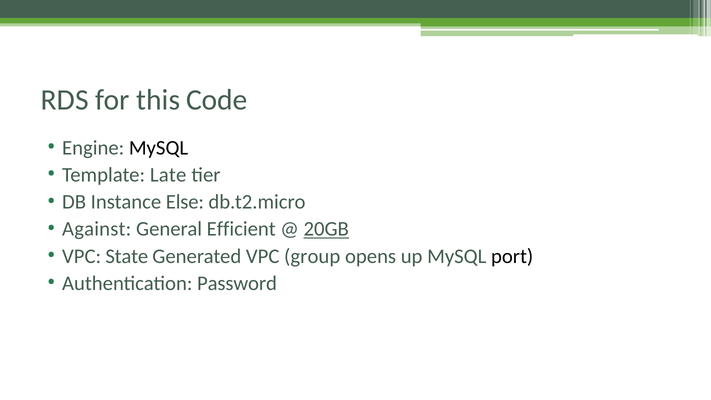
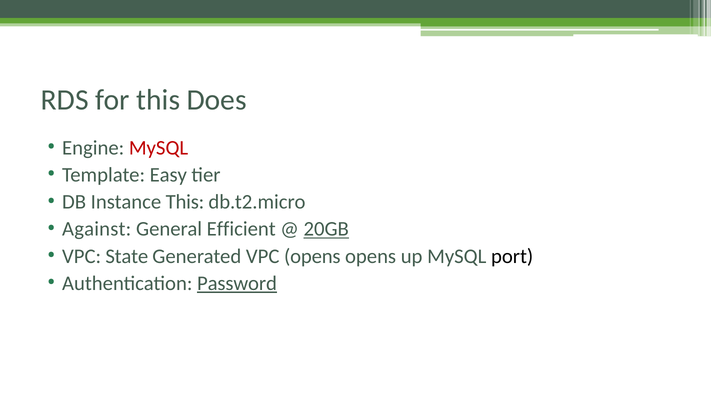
Code: Code -> Does
MySQL at (159, 148) colour: black -> red
Late: Late -> Easy
Instance Else: Else -> This
VPC group: group -> opens
Password underline: none -> present
